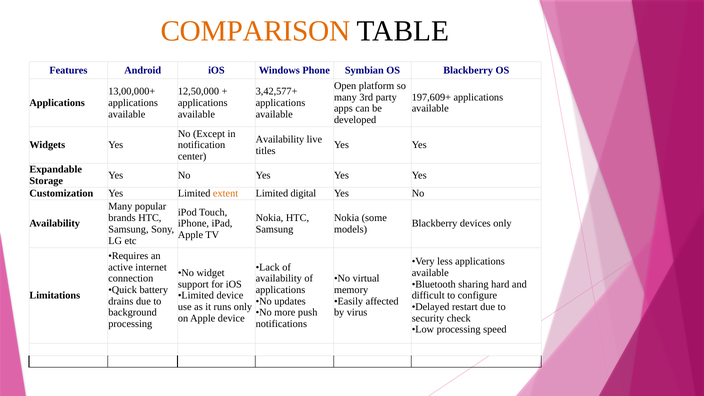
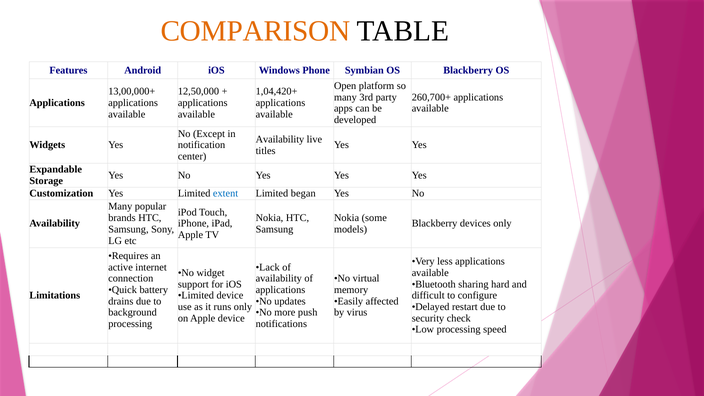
3,42,577+: 3,42,577+ -> 1,04,420+
197,609+: 197,609+ -> 260,700+
extent colour: orange -> blue
digital: digital -> began
